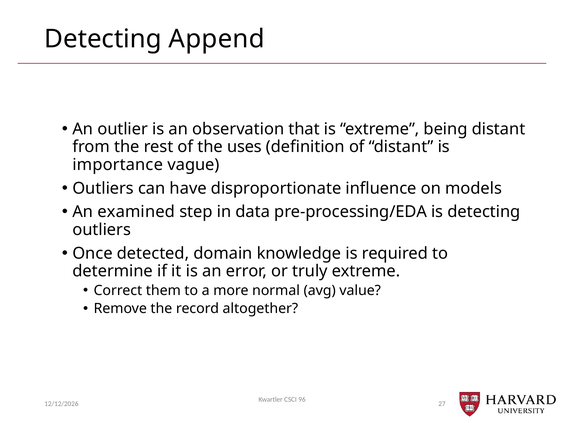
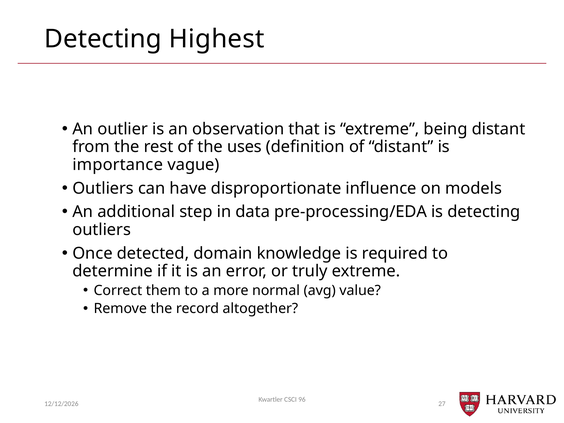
Append: Append -> Highest
examined: examined -> additional
